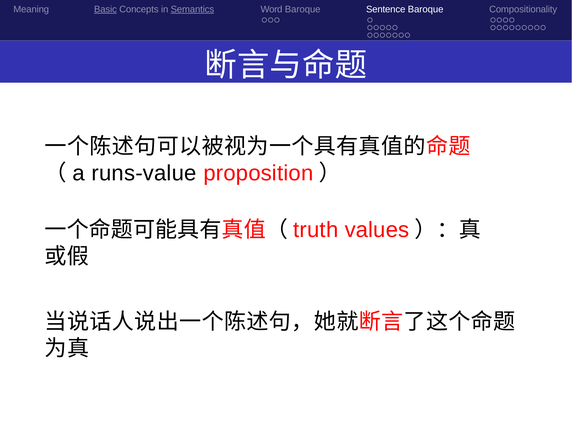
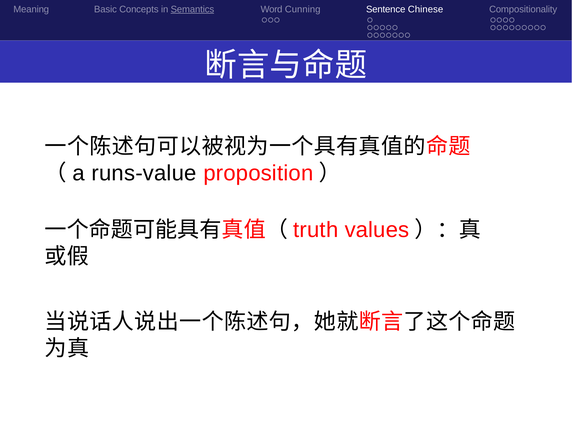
Basic underline: present -> none
Word Baroque: Baroque -> Cunning
Sentence Baroque: Baroque -> Chinese
